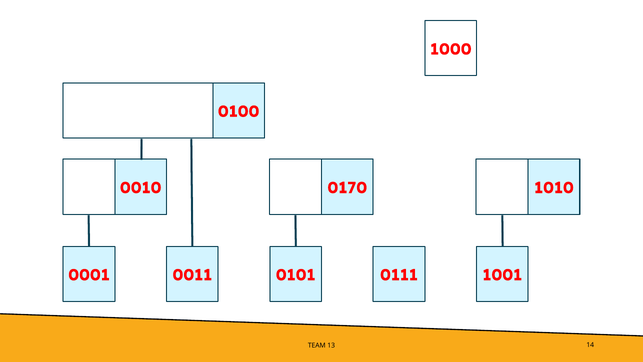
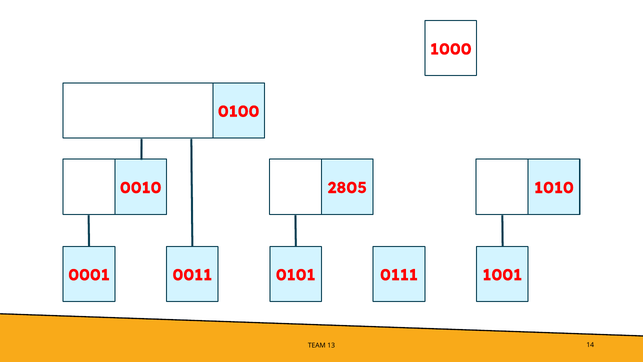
0170: 0170 -> 2805
